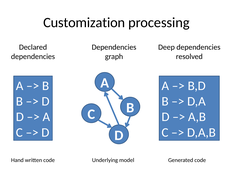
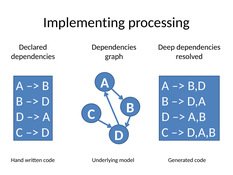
Customization: Customization -> Implementing
